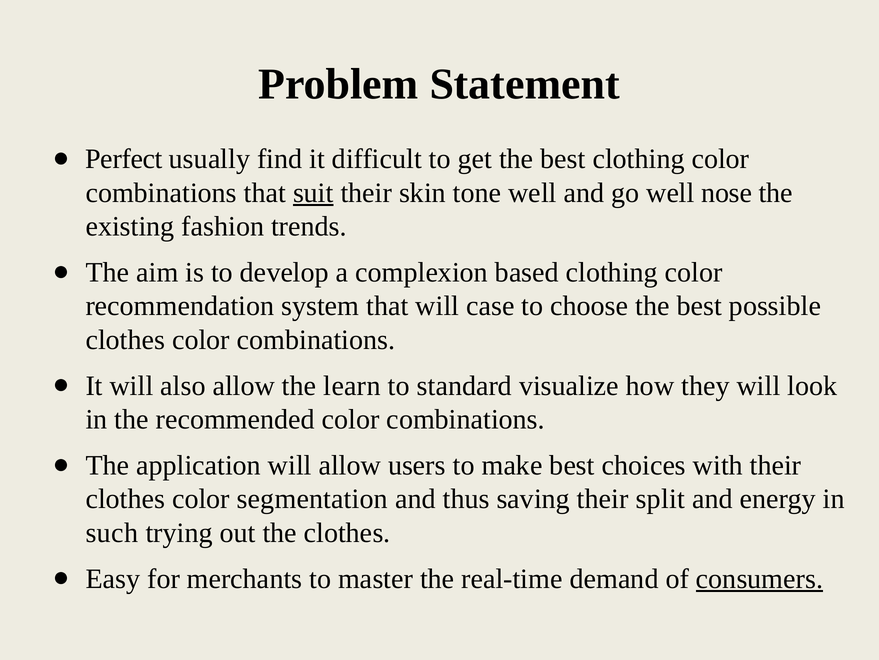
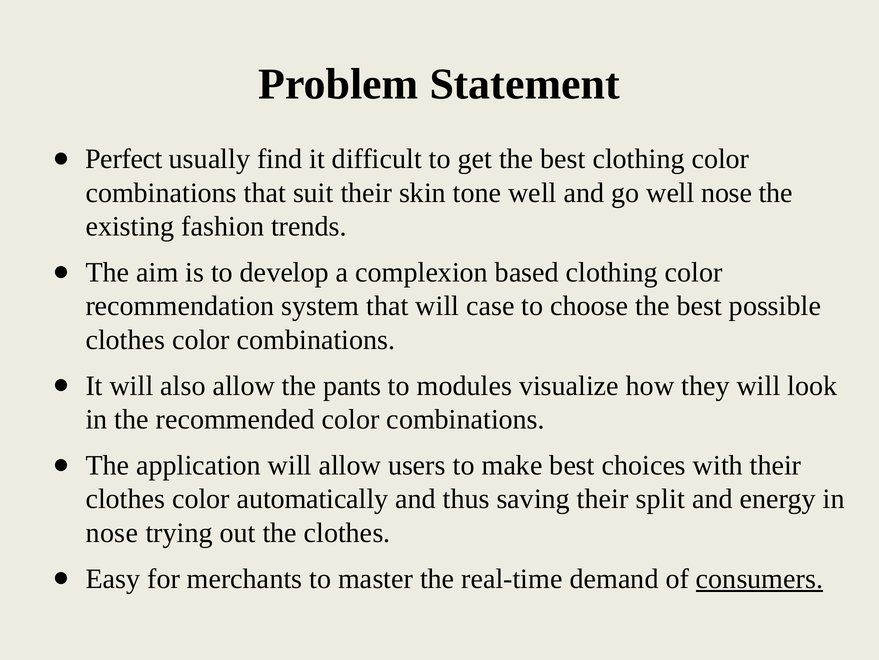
suit underline: present -> none
learn: learn -> pants
standard: standard -> modules
segmentation: segmentation -> automatically
such at (112, 532): such -> nose
